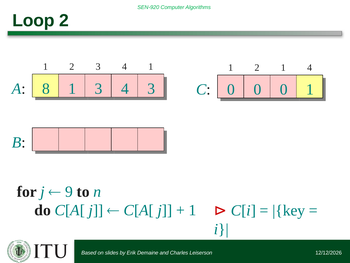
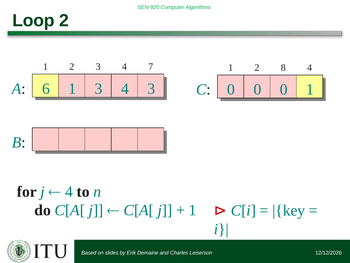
4 1: 1 -> 7
2 1: 1 -> 8
8: 8 -> 6
9 at (69, 191): 9 -> 4
